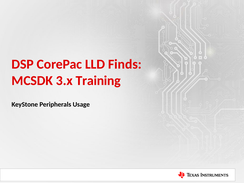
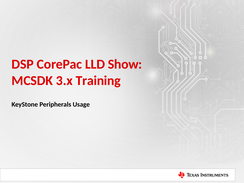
Finds: Finds -> Show
